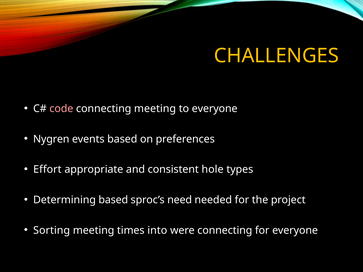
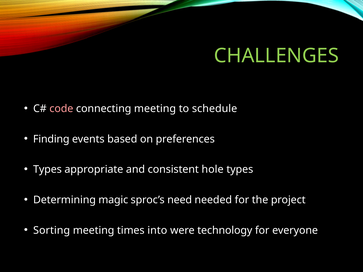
CHALLENGES colour: yellow -> light green
to everyone: everyone -> schedule
Nygren: Nygren -> Finding
Effort at (47, 170): Effort -> Types
Determining based: based -> magic
were connecting: connecting -> technology
